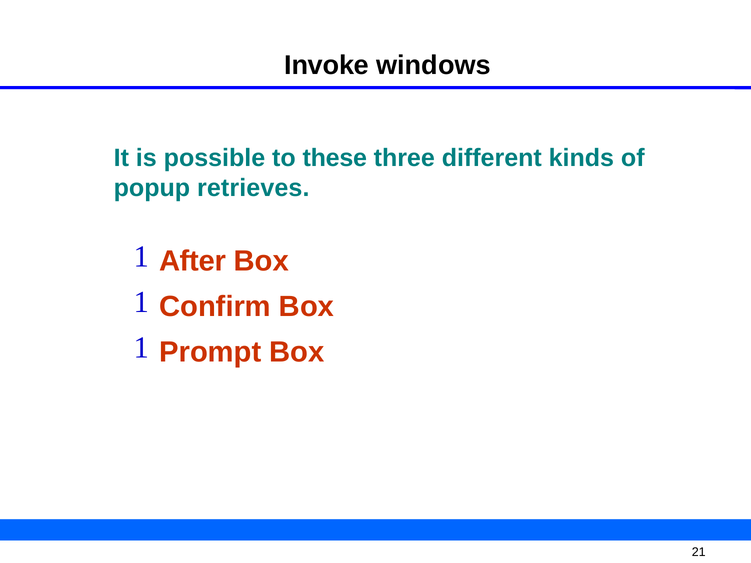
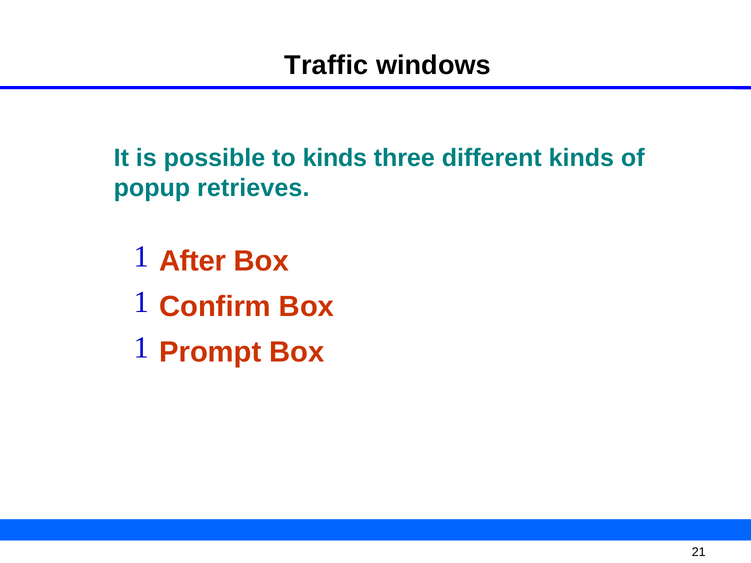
Invoke: Invoke -> Traffic
to these: these -> kinds
